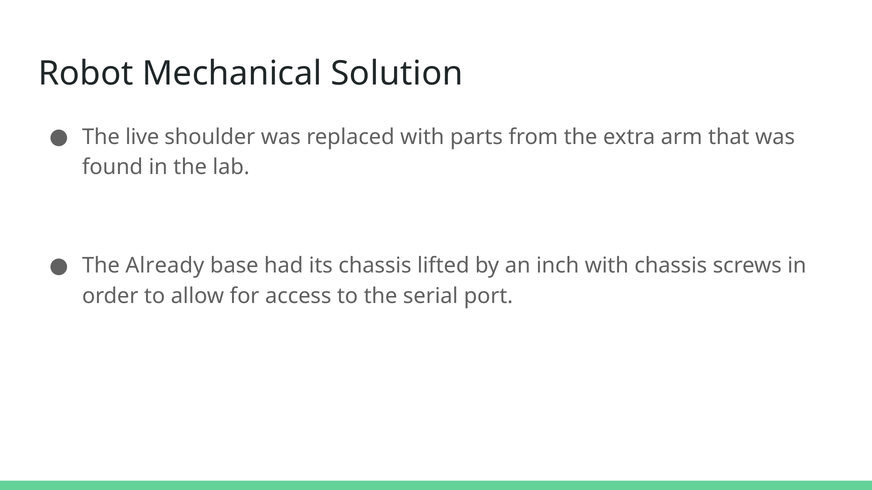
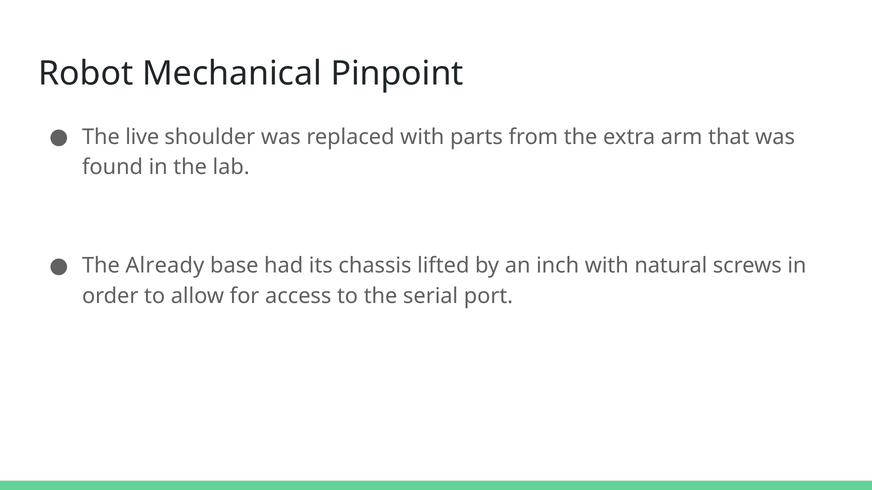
Solution: Solution -> Pinpoint
with chassis: chassis -> natural
